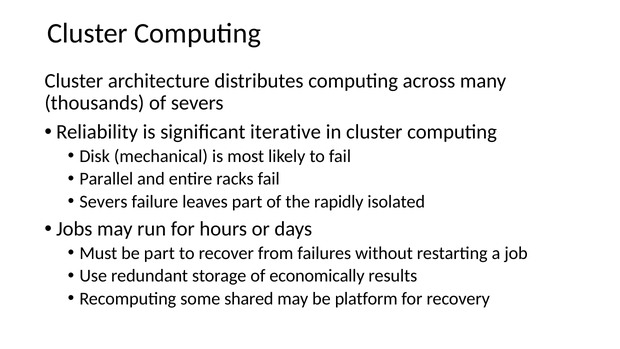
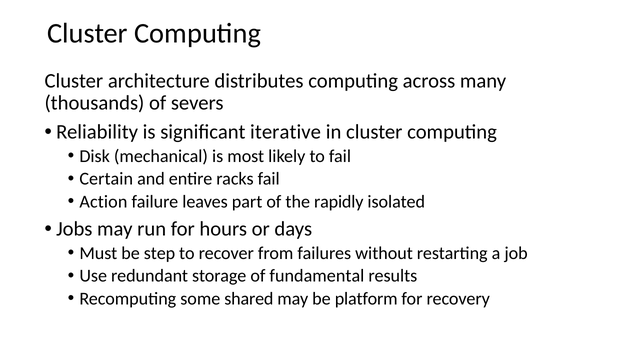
Parallel: Parallel -> Certain
Severs at (103, 201): Severs -> Action
be part: part -> step
economically: economically -> fundamental
